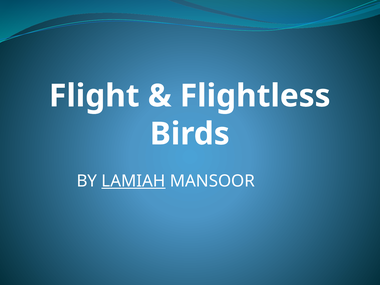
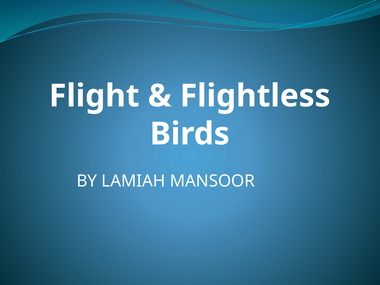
LAMIAH underline: present -> none
